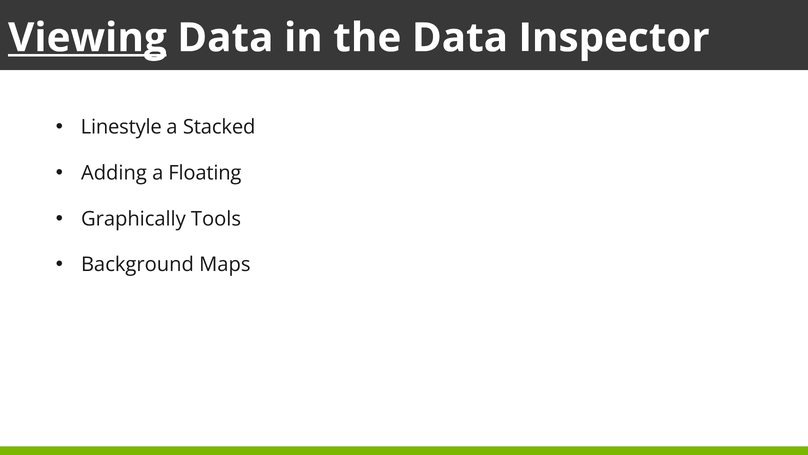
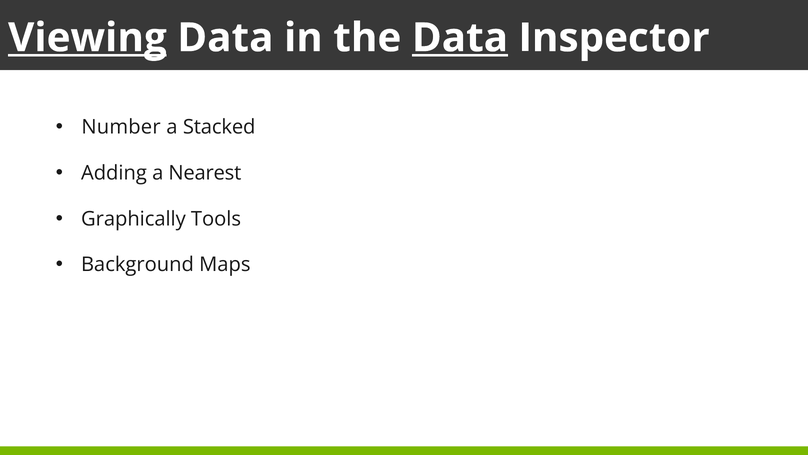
Data at (460, 38) underline: none -> present
Linestyle: Linestyle -> Number
Floating: Floating -> Nearest
